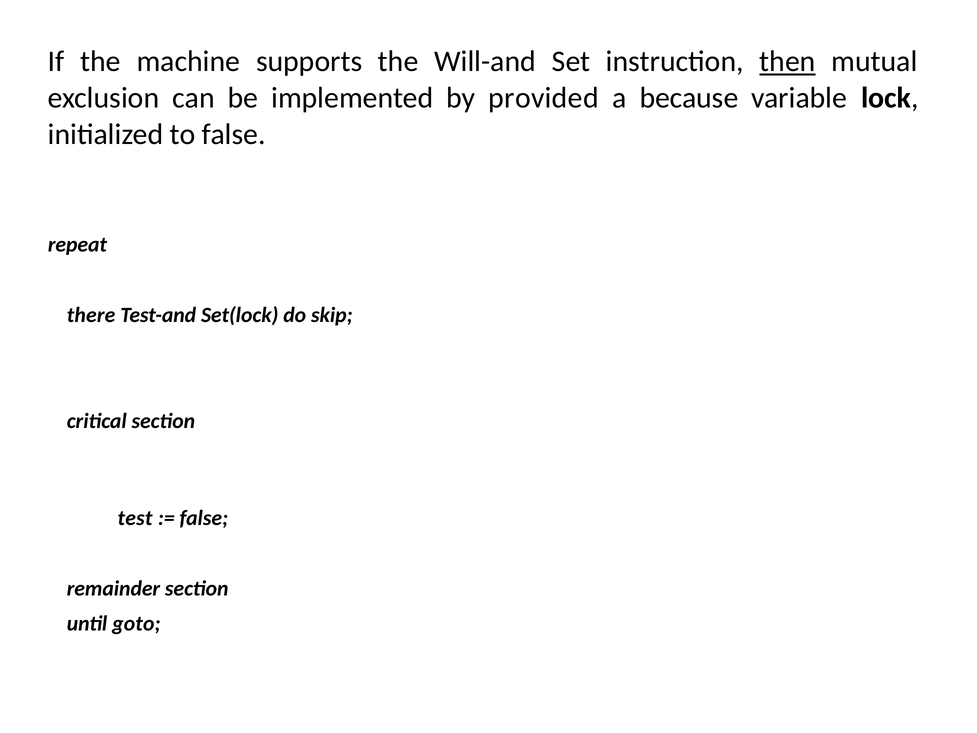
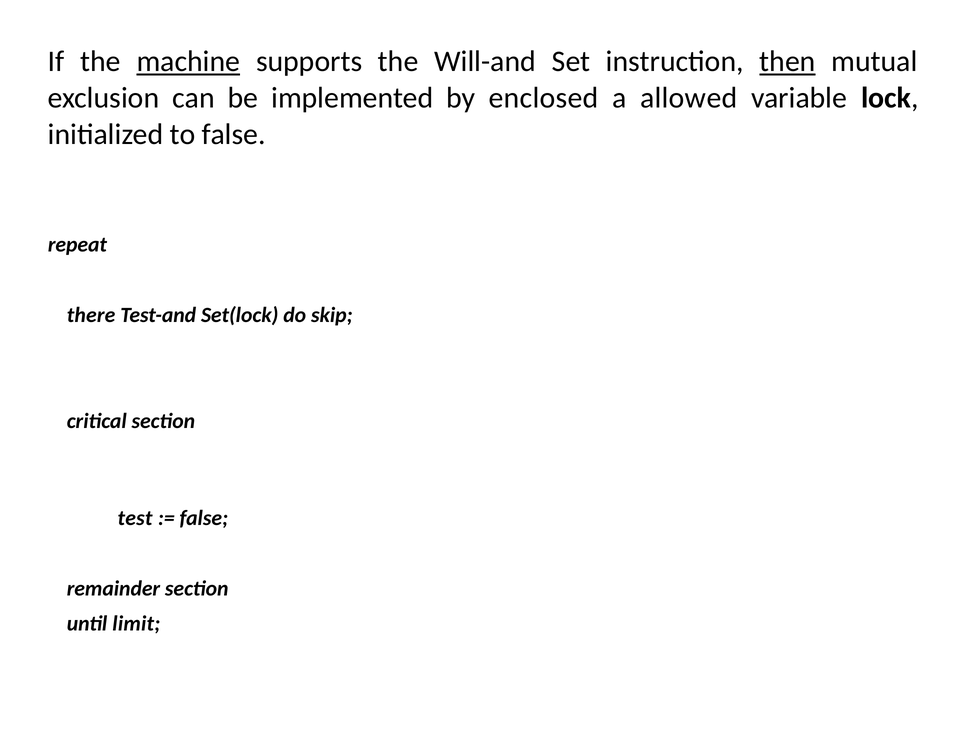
machine underline: none -> present
provided: provided -> enclosed
because: because -> allowed
goto: goto -> limit
